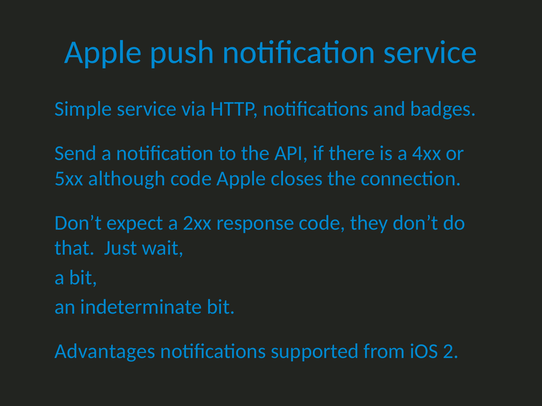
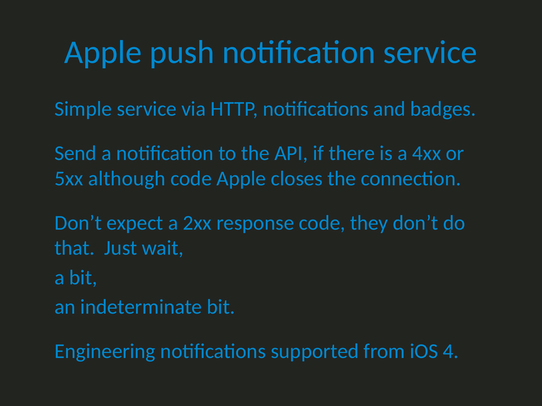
Advantages: Advantages -> Engineering
2: 2 -> 4
